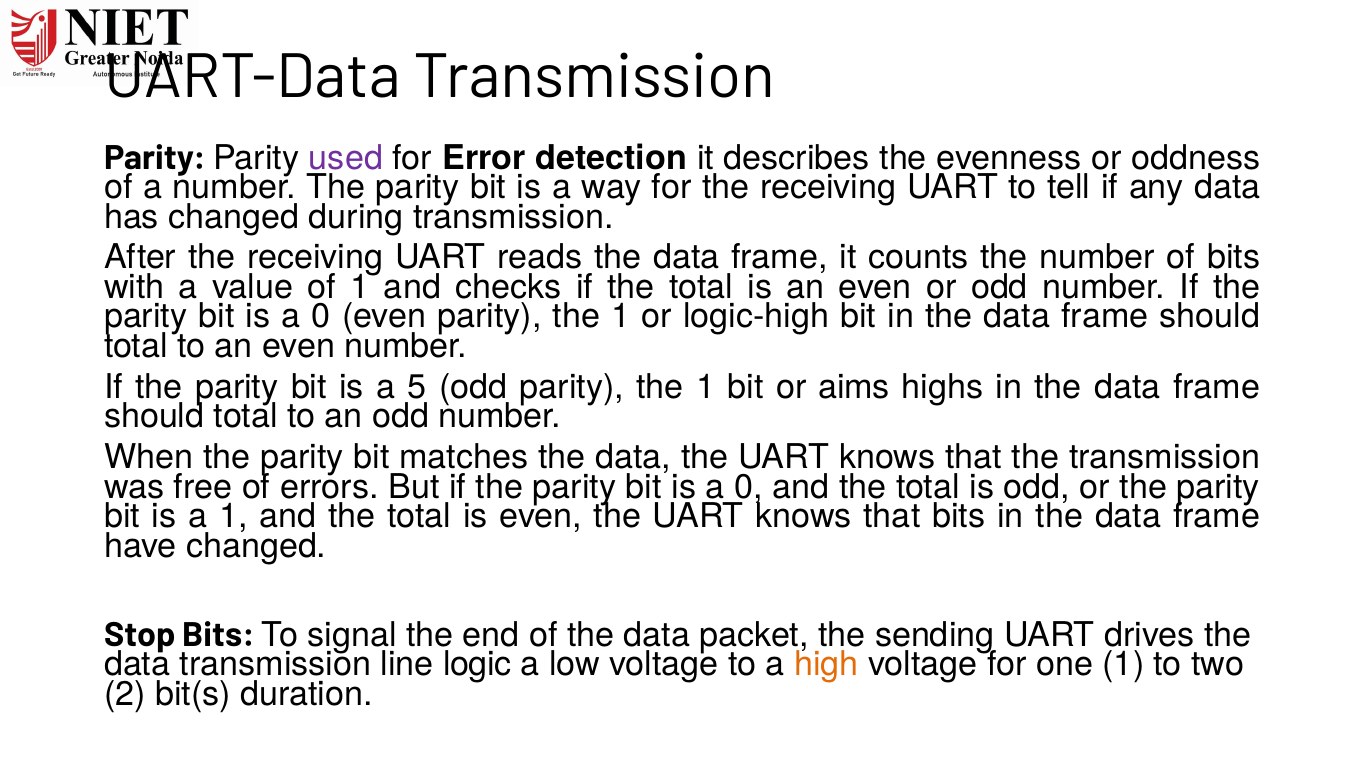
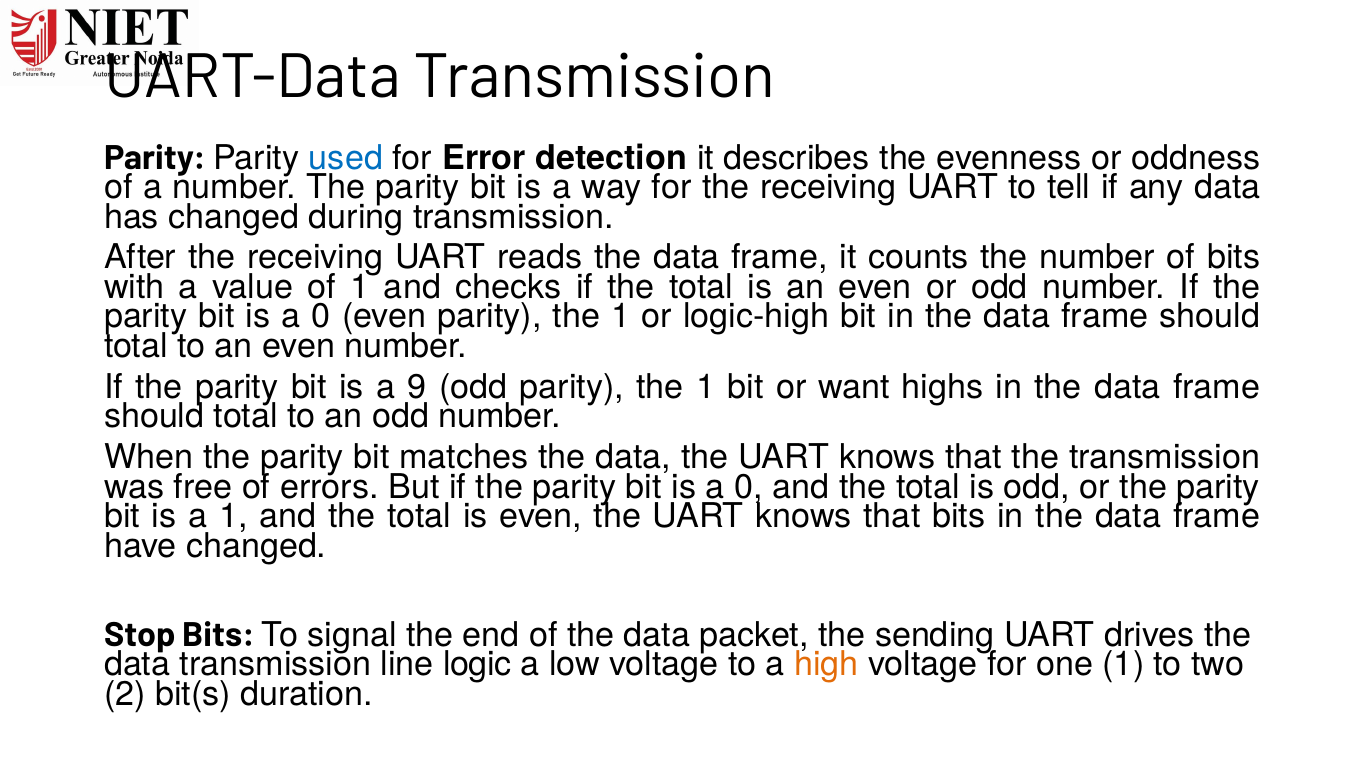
used colour: purple -> blue
5: 5 -> 9
aims: aims -> want
